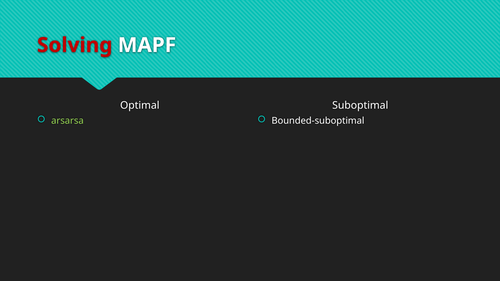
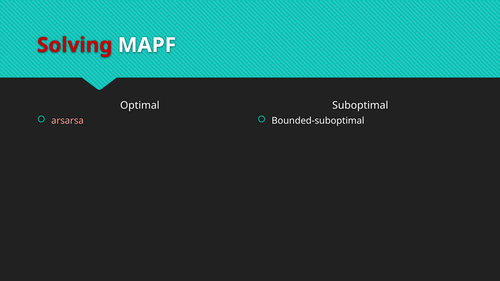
arsarsa colour: light green -> pink
